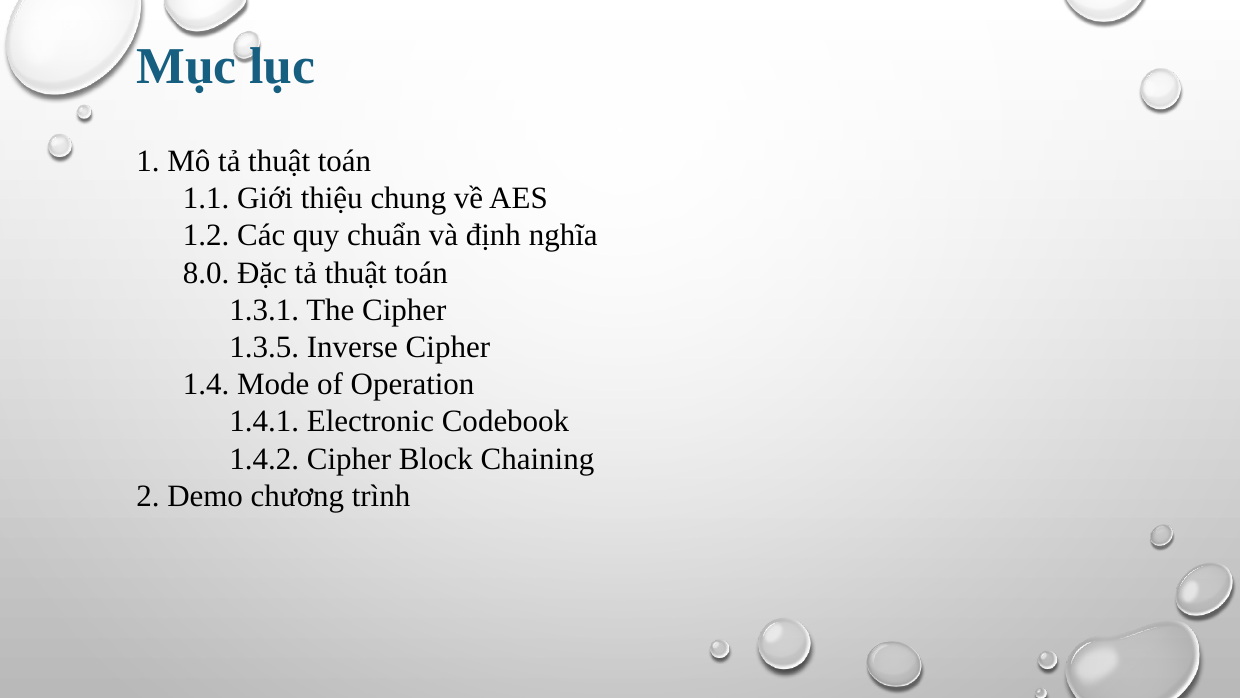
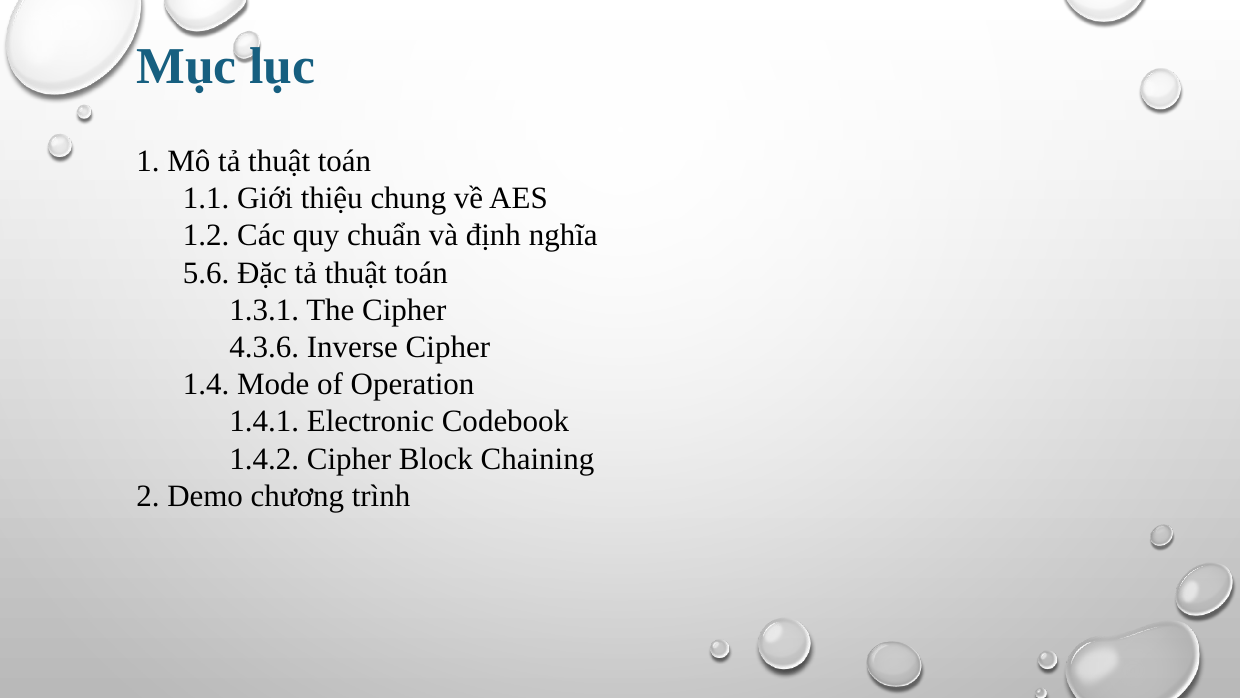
8.0: 8.0 -> 5.6
1.3.5: 1.3.5 -> 4.3.6
